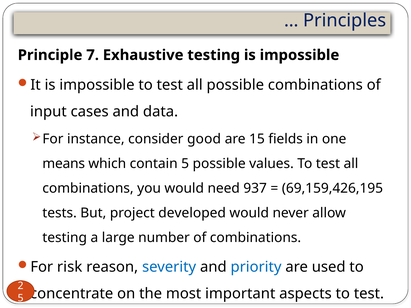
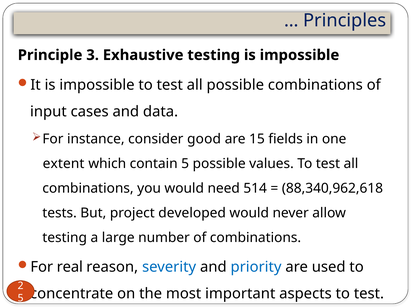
7: 7 -> 3
means: means -> extent
937: 937 -> 514
69,159,426,195: 69,159,426,195 -> 88,340,962,618
risk: risk -> real
